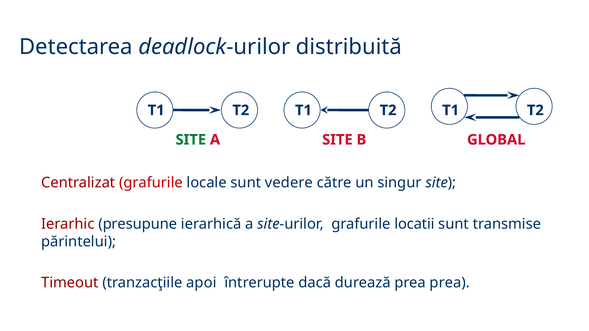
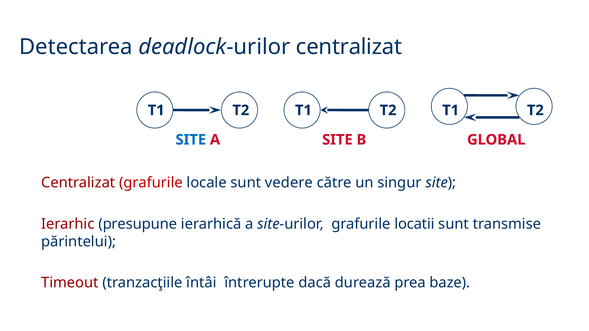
deadlock-urilor distribuită: distribuită -> centralizat
SITE at (191, 140) colour: green -> blue
apoi: apoi -> întâi
prea prea: prea -> baze
